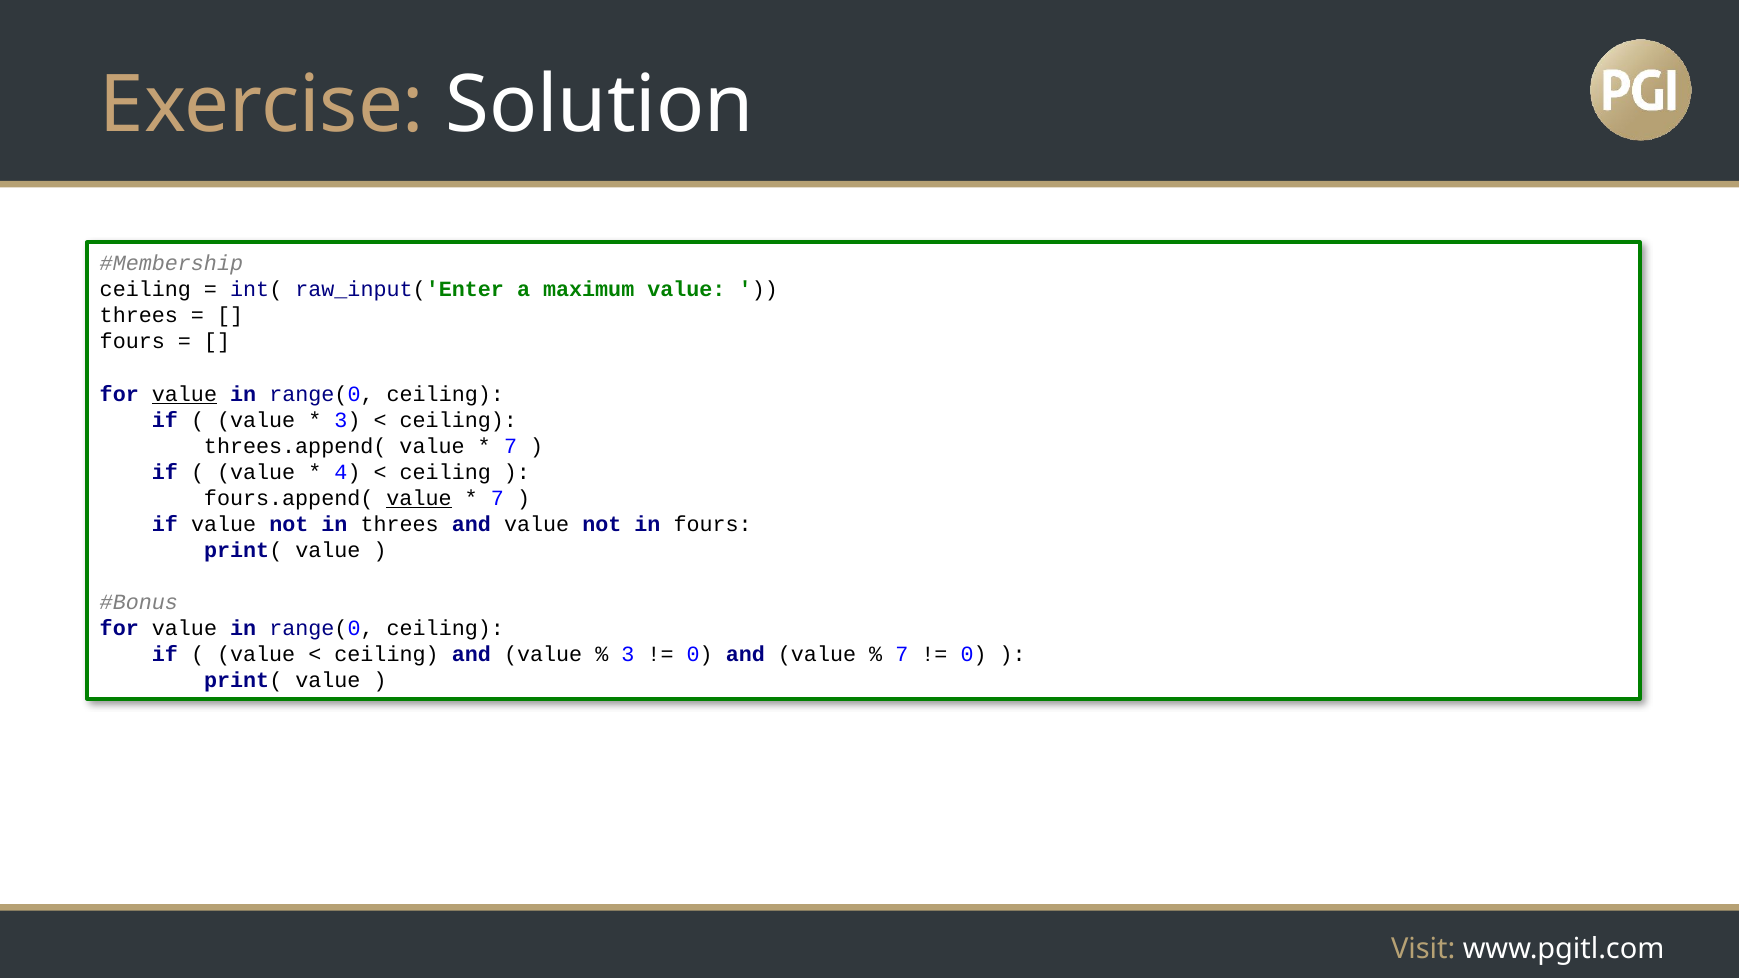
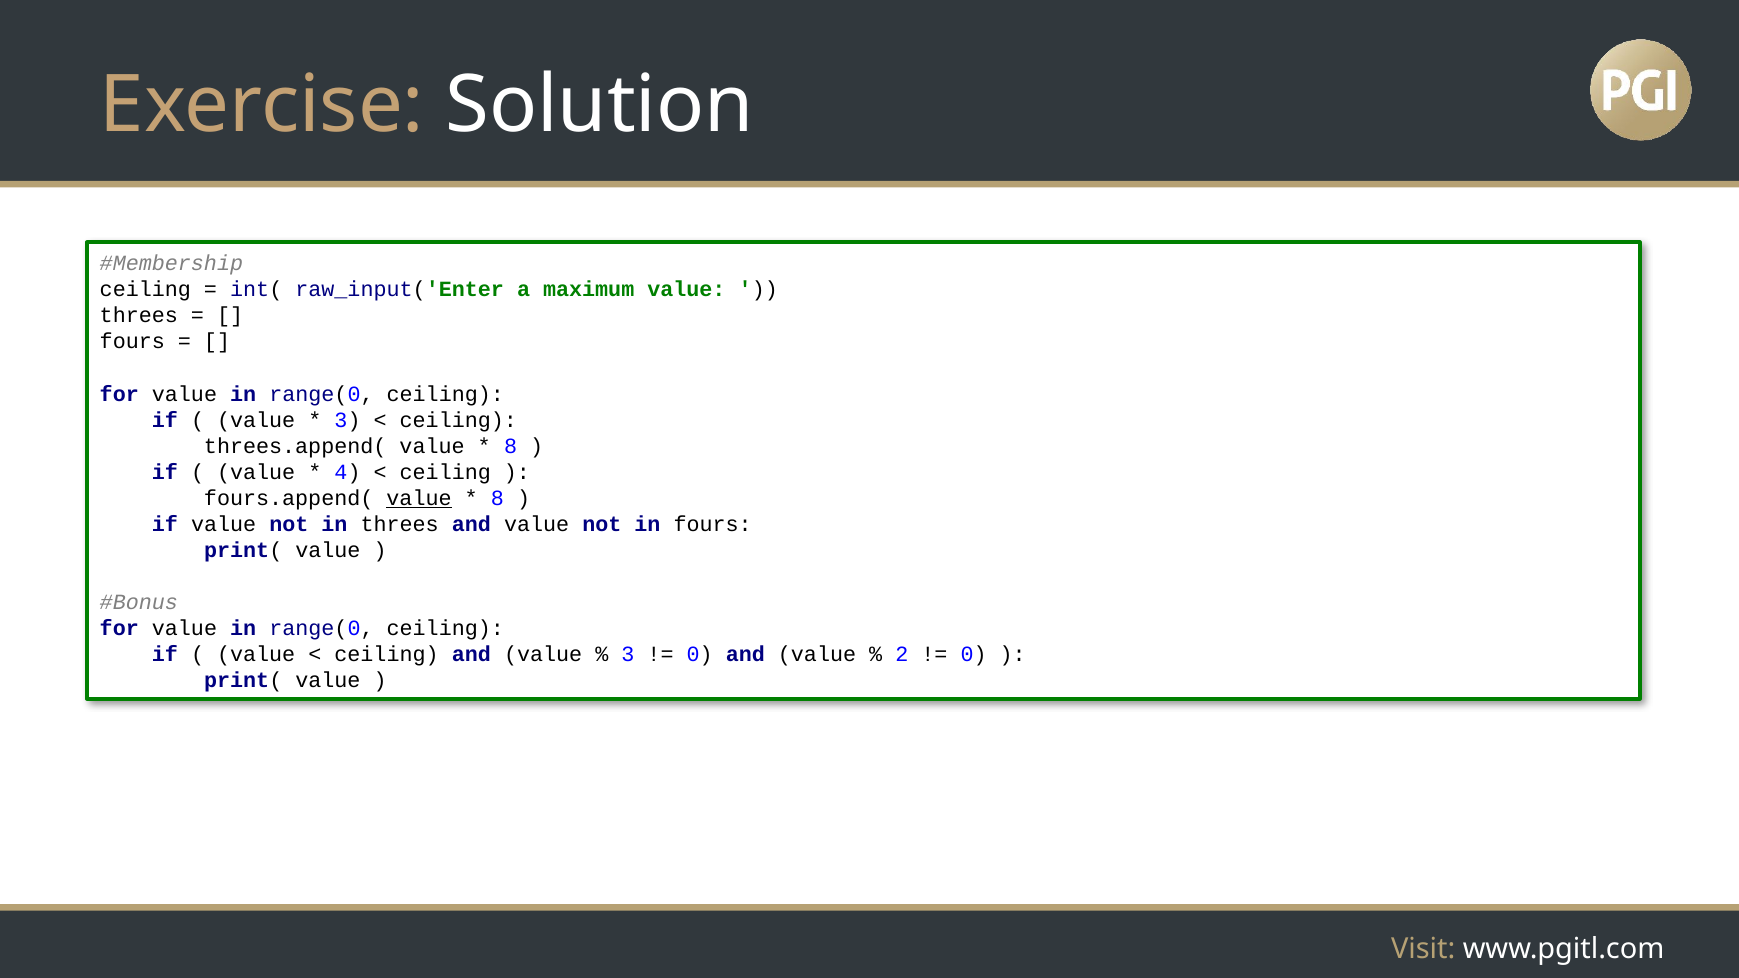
value at (184, 394) underline: present -> none
7 at (511, 446): 7 -> 8
7 at (498, 498): 7 -> 8
7 at (902, 655): 7 -> 2
